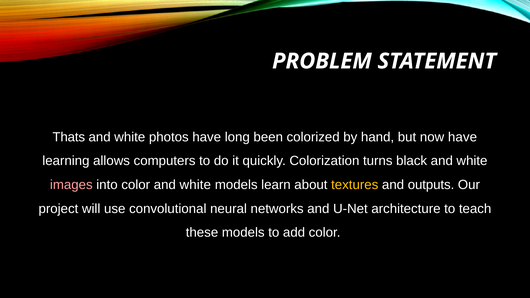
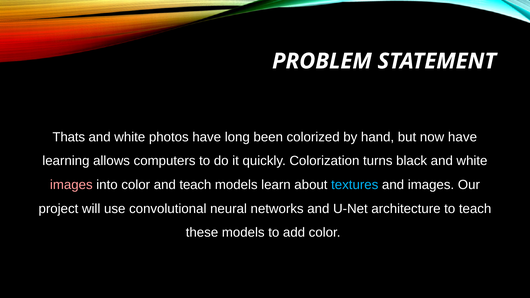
color and white: white -> teach
textures colour: yellow -> light blue
and outputs: outputs -> images
